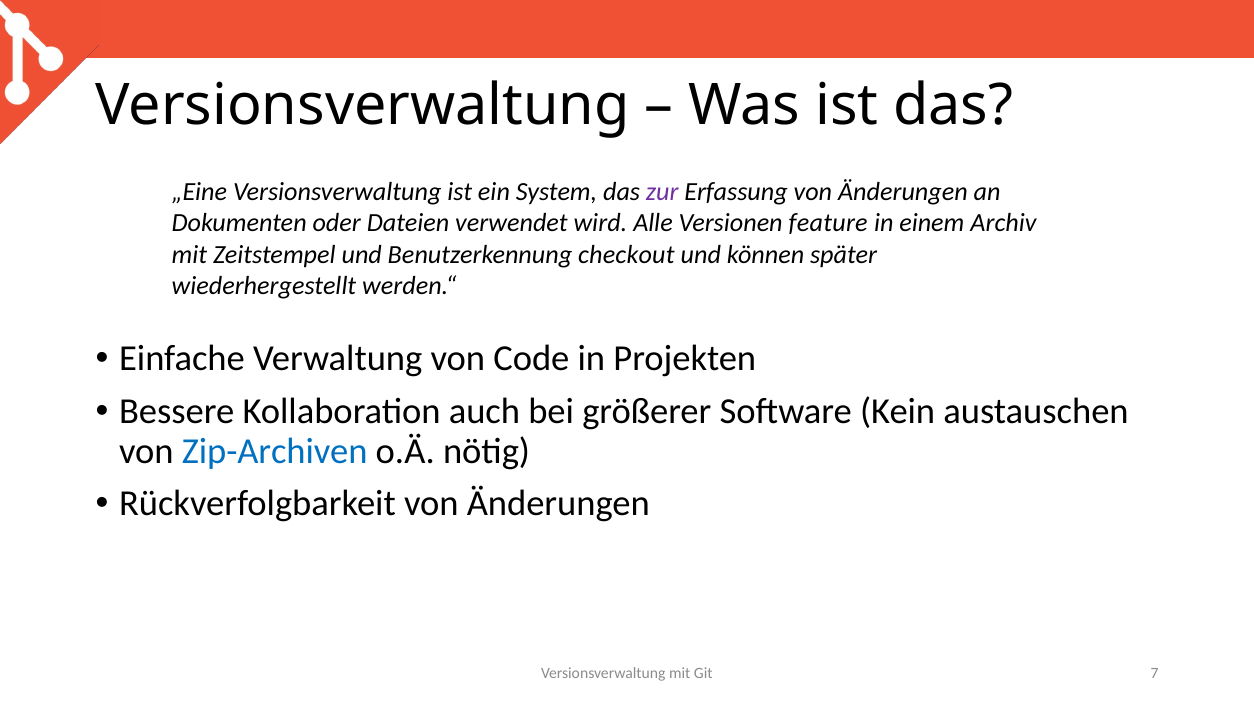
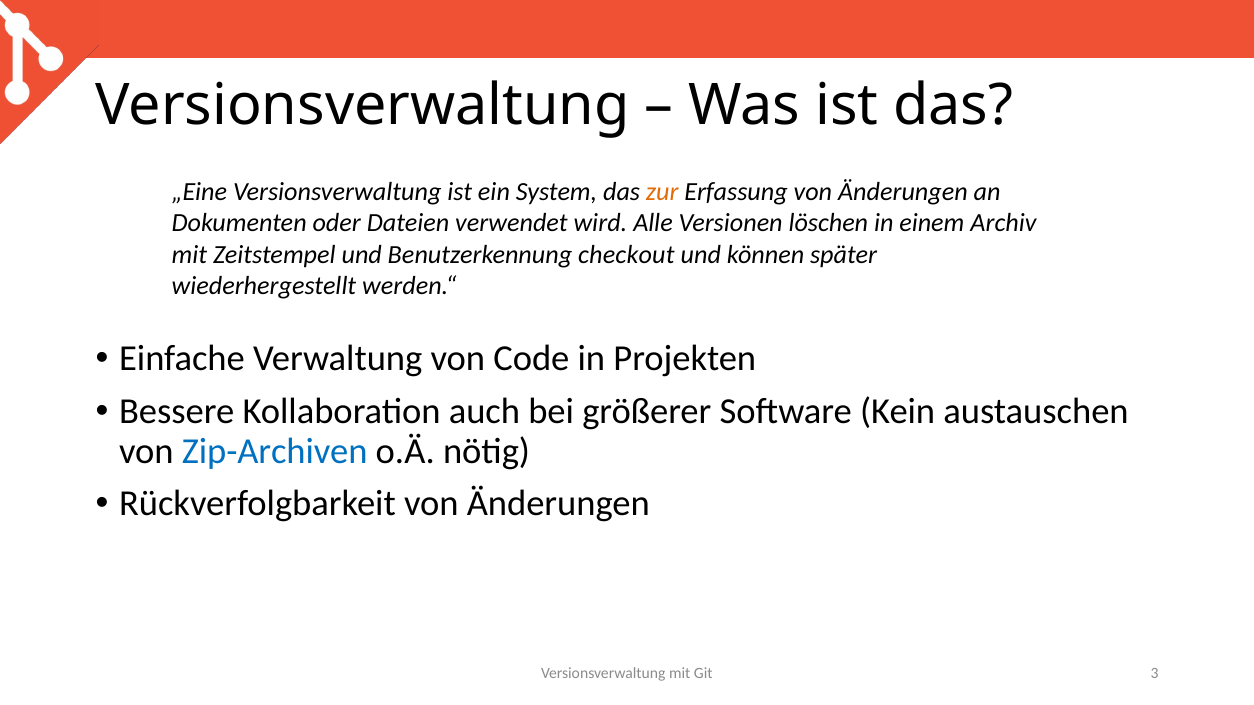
zur colour: purple -> orange
feature: feature -> löschen
7: 7 -> 3
